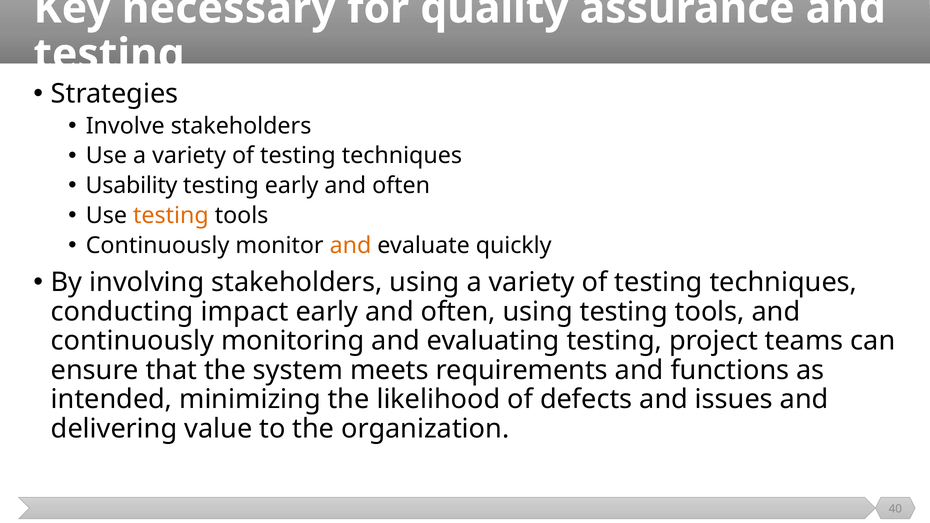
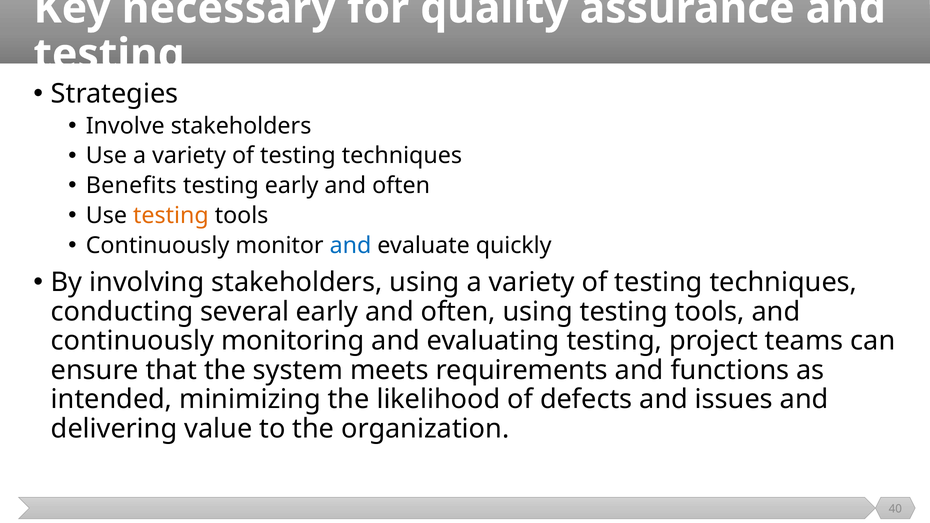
Usability: Usability -> Benefits
and at (351, 246) colour: orange -> blue
impact: impact -> several
